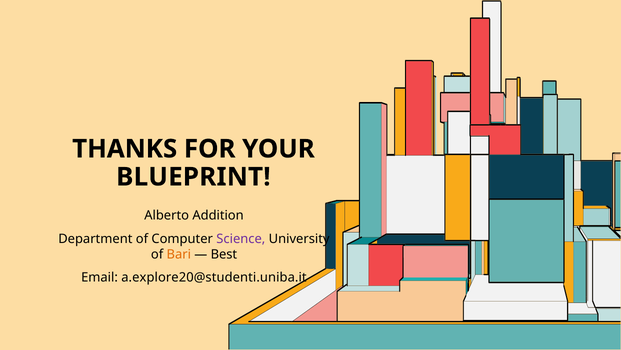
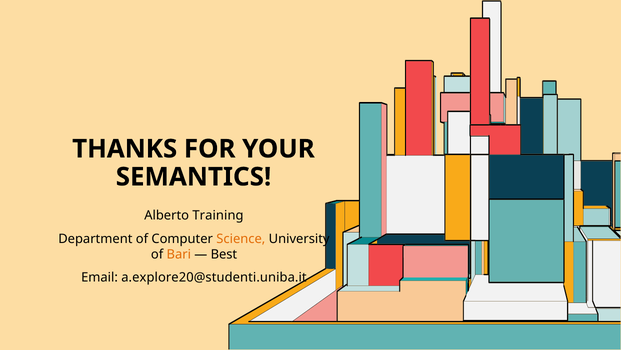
BLUEPRINT: BLUEPRINT -> SEMANTICS
Addition: Addition -> Training
Science colour: purple -> orange
